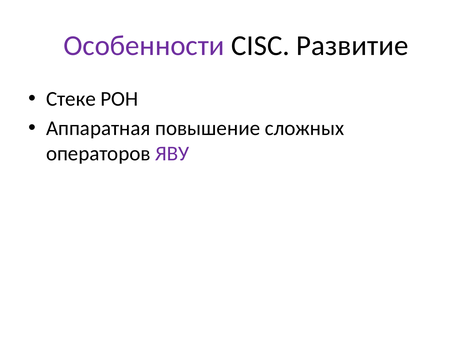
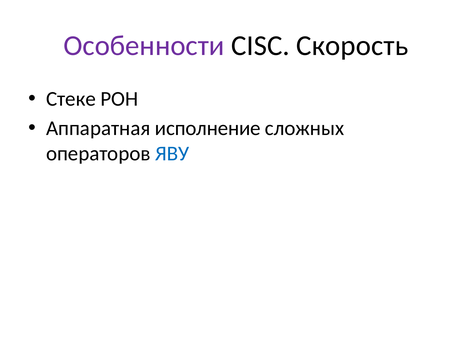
Развитие: Развитие -> Скорость
повышение: повышение -> исполнение
ЯВУ colour: purple -> blue
